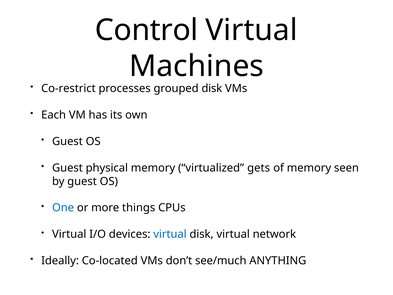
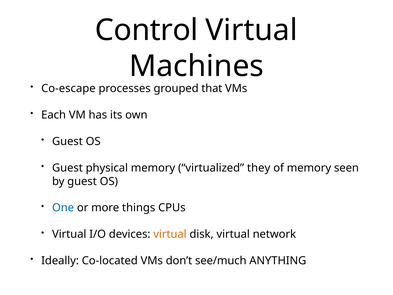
Co-restrict: Co-restrict -> Co-escape
grouped disk: disk -> that
gets: gets -> they
virtual at (170, 234) colour: blue -> orange
